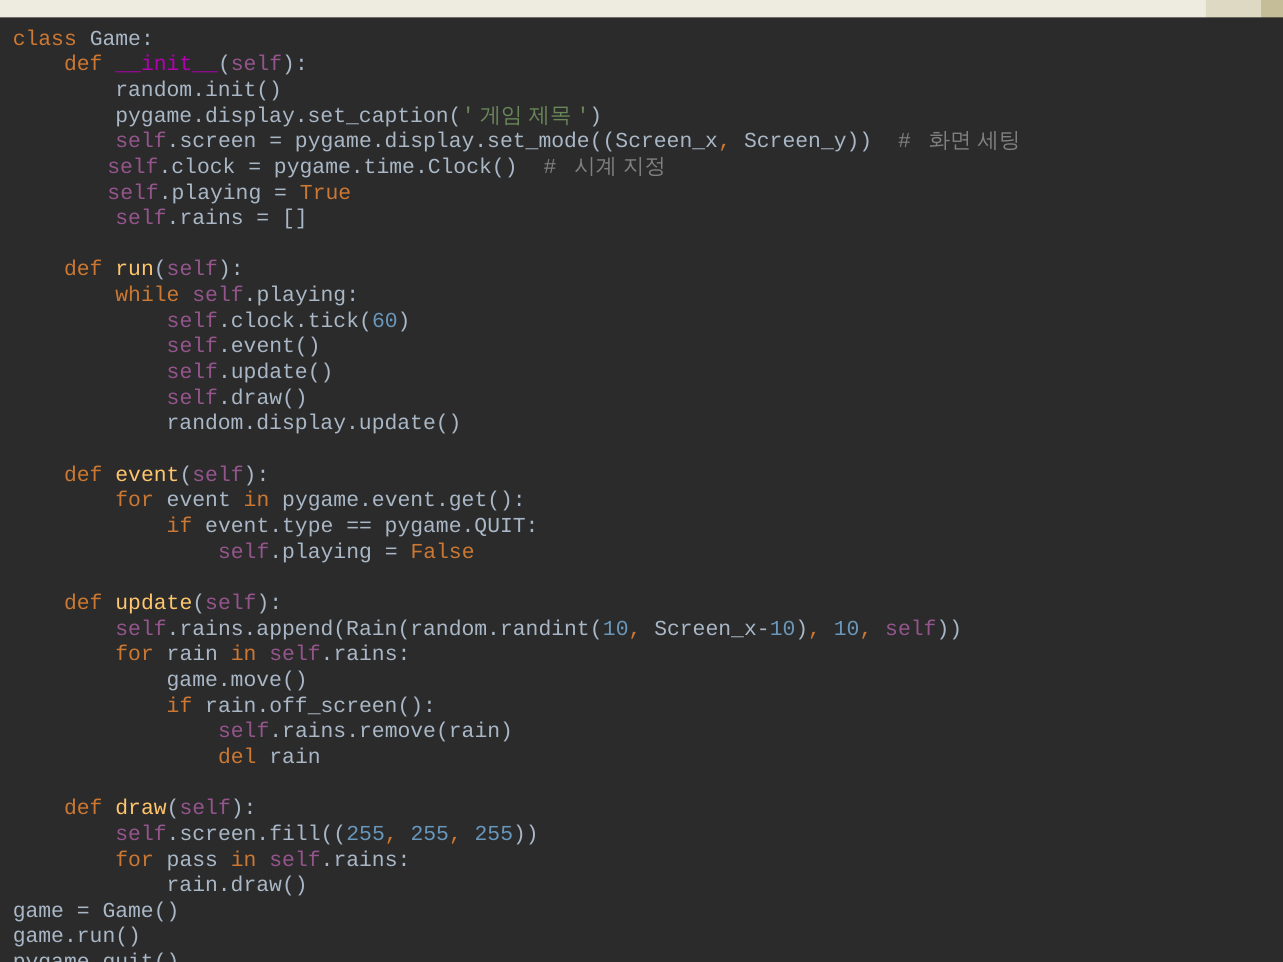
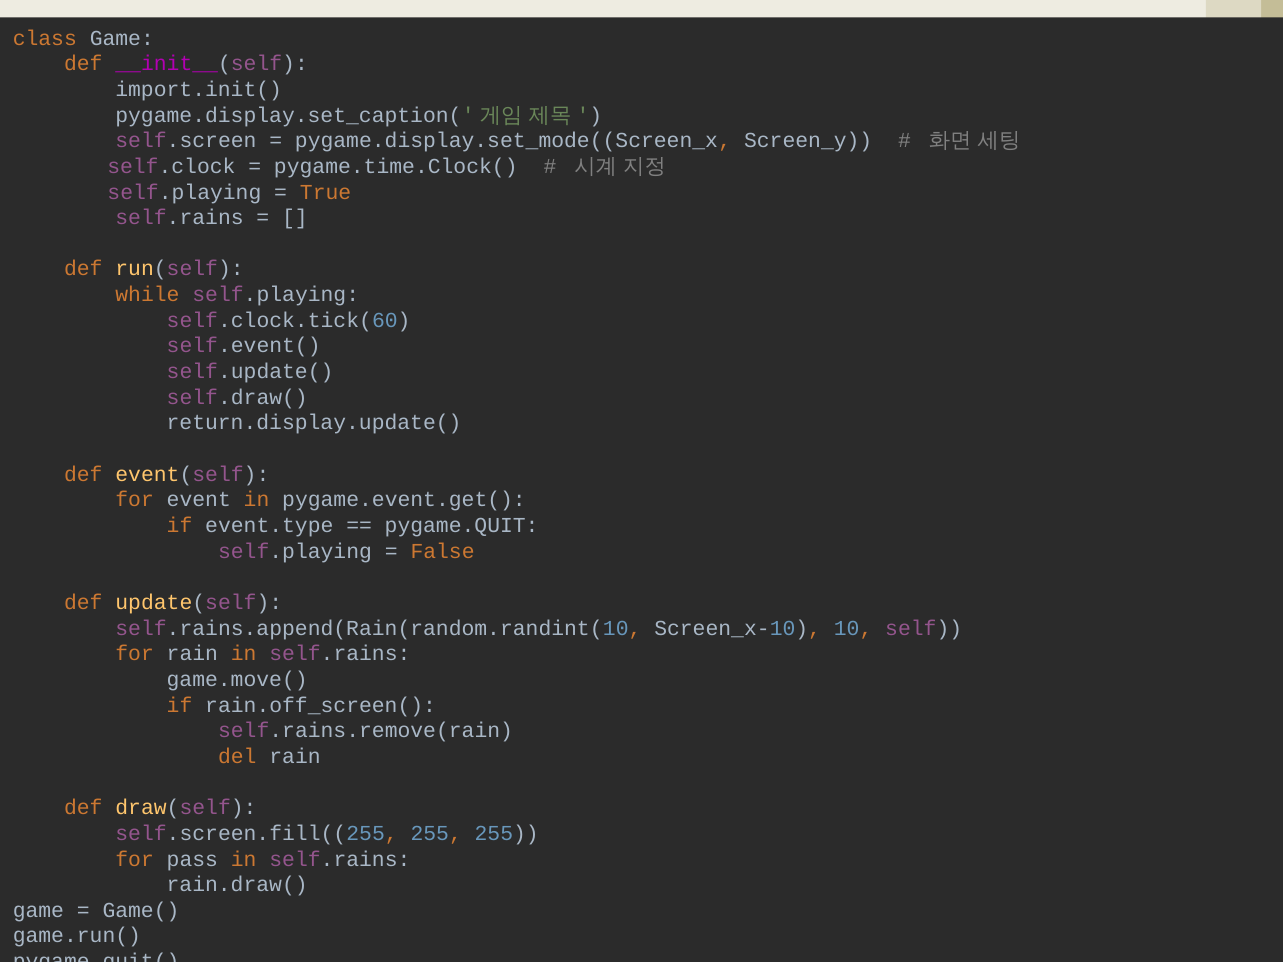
random.init(: random.init( -> import.init(
random.display.update(: random.display.update( -> return.display.update(
